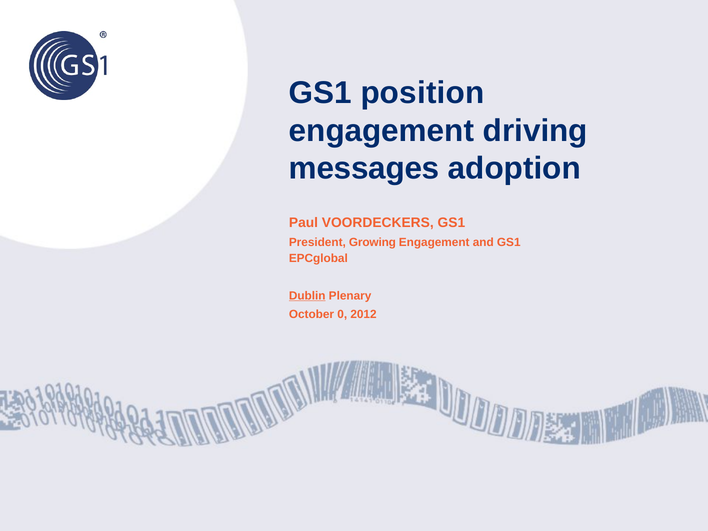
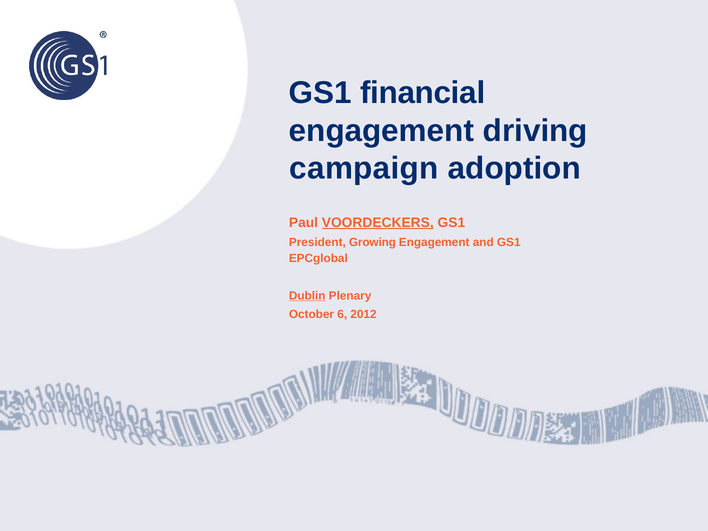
position: position -> financial
messages: messages -> campaign
VOORDECKERS underline: none -> present
0: 0 -> 6
